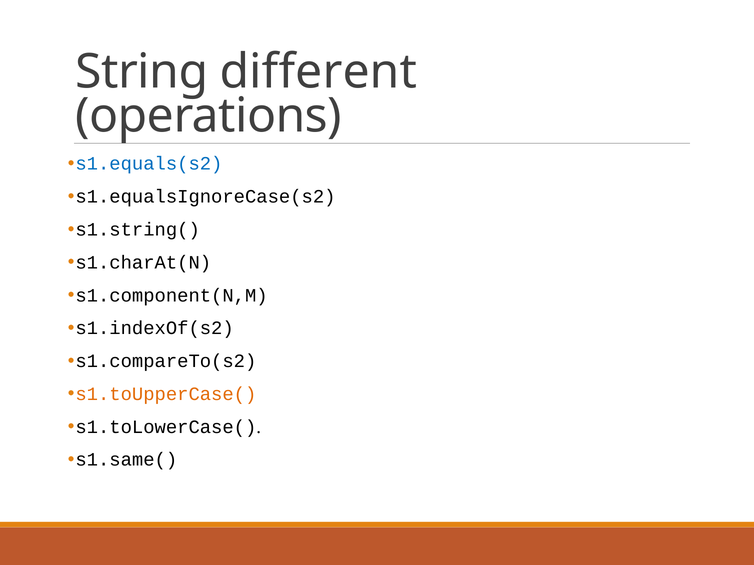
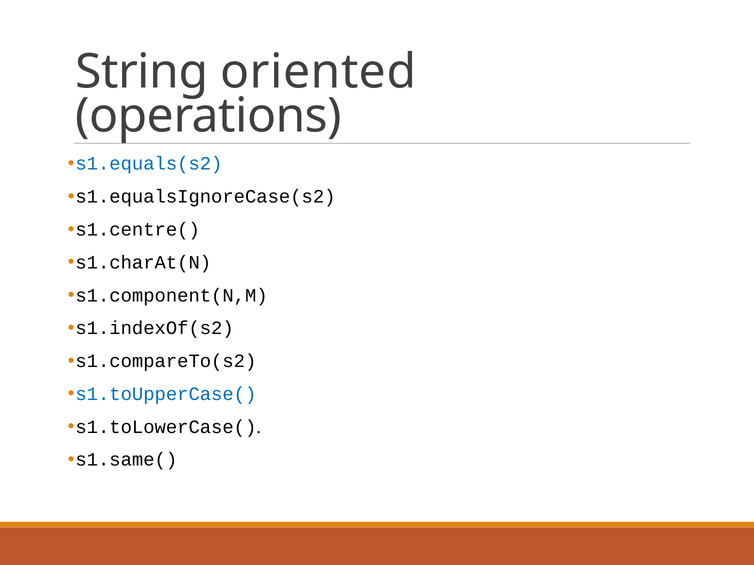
different: different -> oriented
s1.string(: s1.string( -> s1.centre(
s1.toUpperCase( colour: orange -> blue
